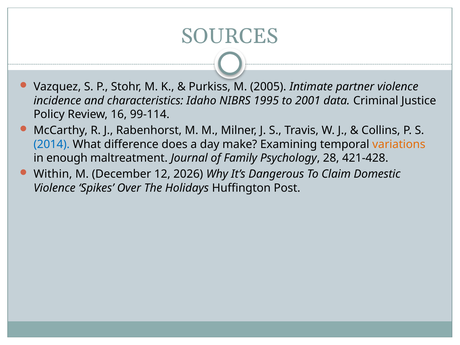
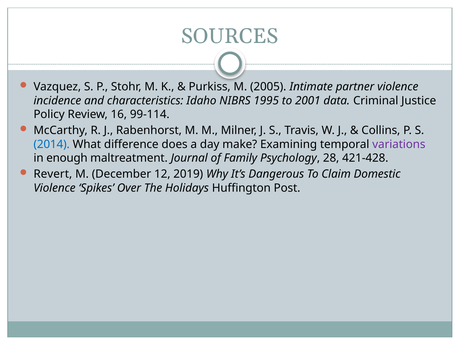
variations colour: orange -> purple
Within: Within -> Revert
2026: 2026 -> 2019
